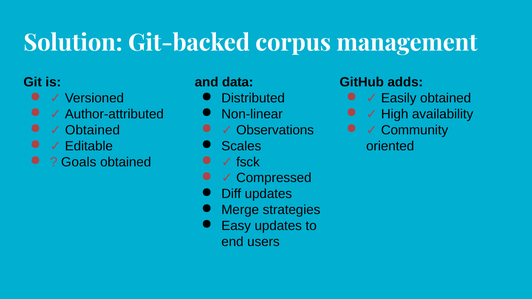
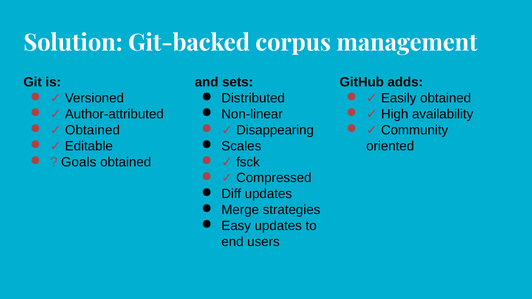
data: data -> sets
Observations: Observations -> Disappearing
